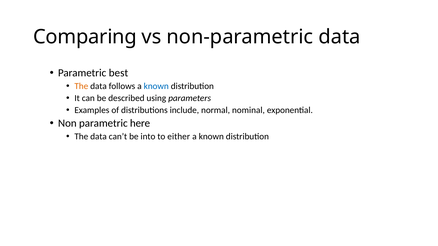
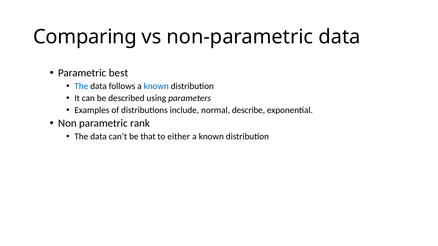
The at (81, 86) colour: orange -> blue
nominal: nominal -> describe
here: here -> rank
into: into -> that
